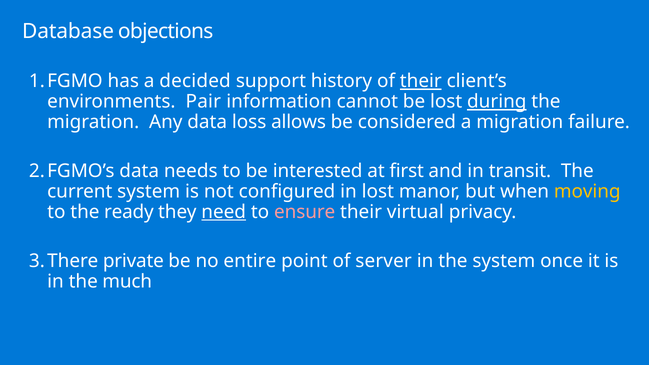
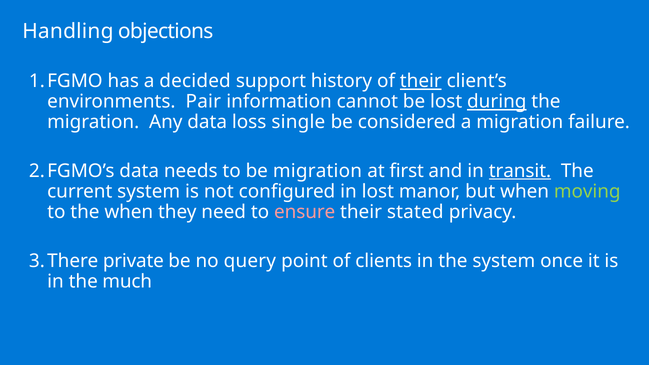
Database: Database -> Handling
allows: allows -> single
be interested: interested -> migration
transit underline: none -> present
moving colour: yellow -> light green
the ready: ready -> when
need underline: present -> none
virtual: virtual -> stated
entire: entire -> query
server: server -> clients
